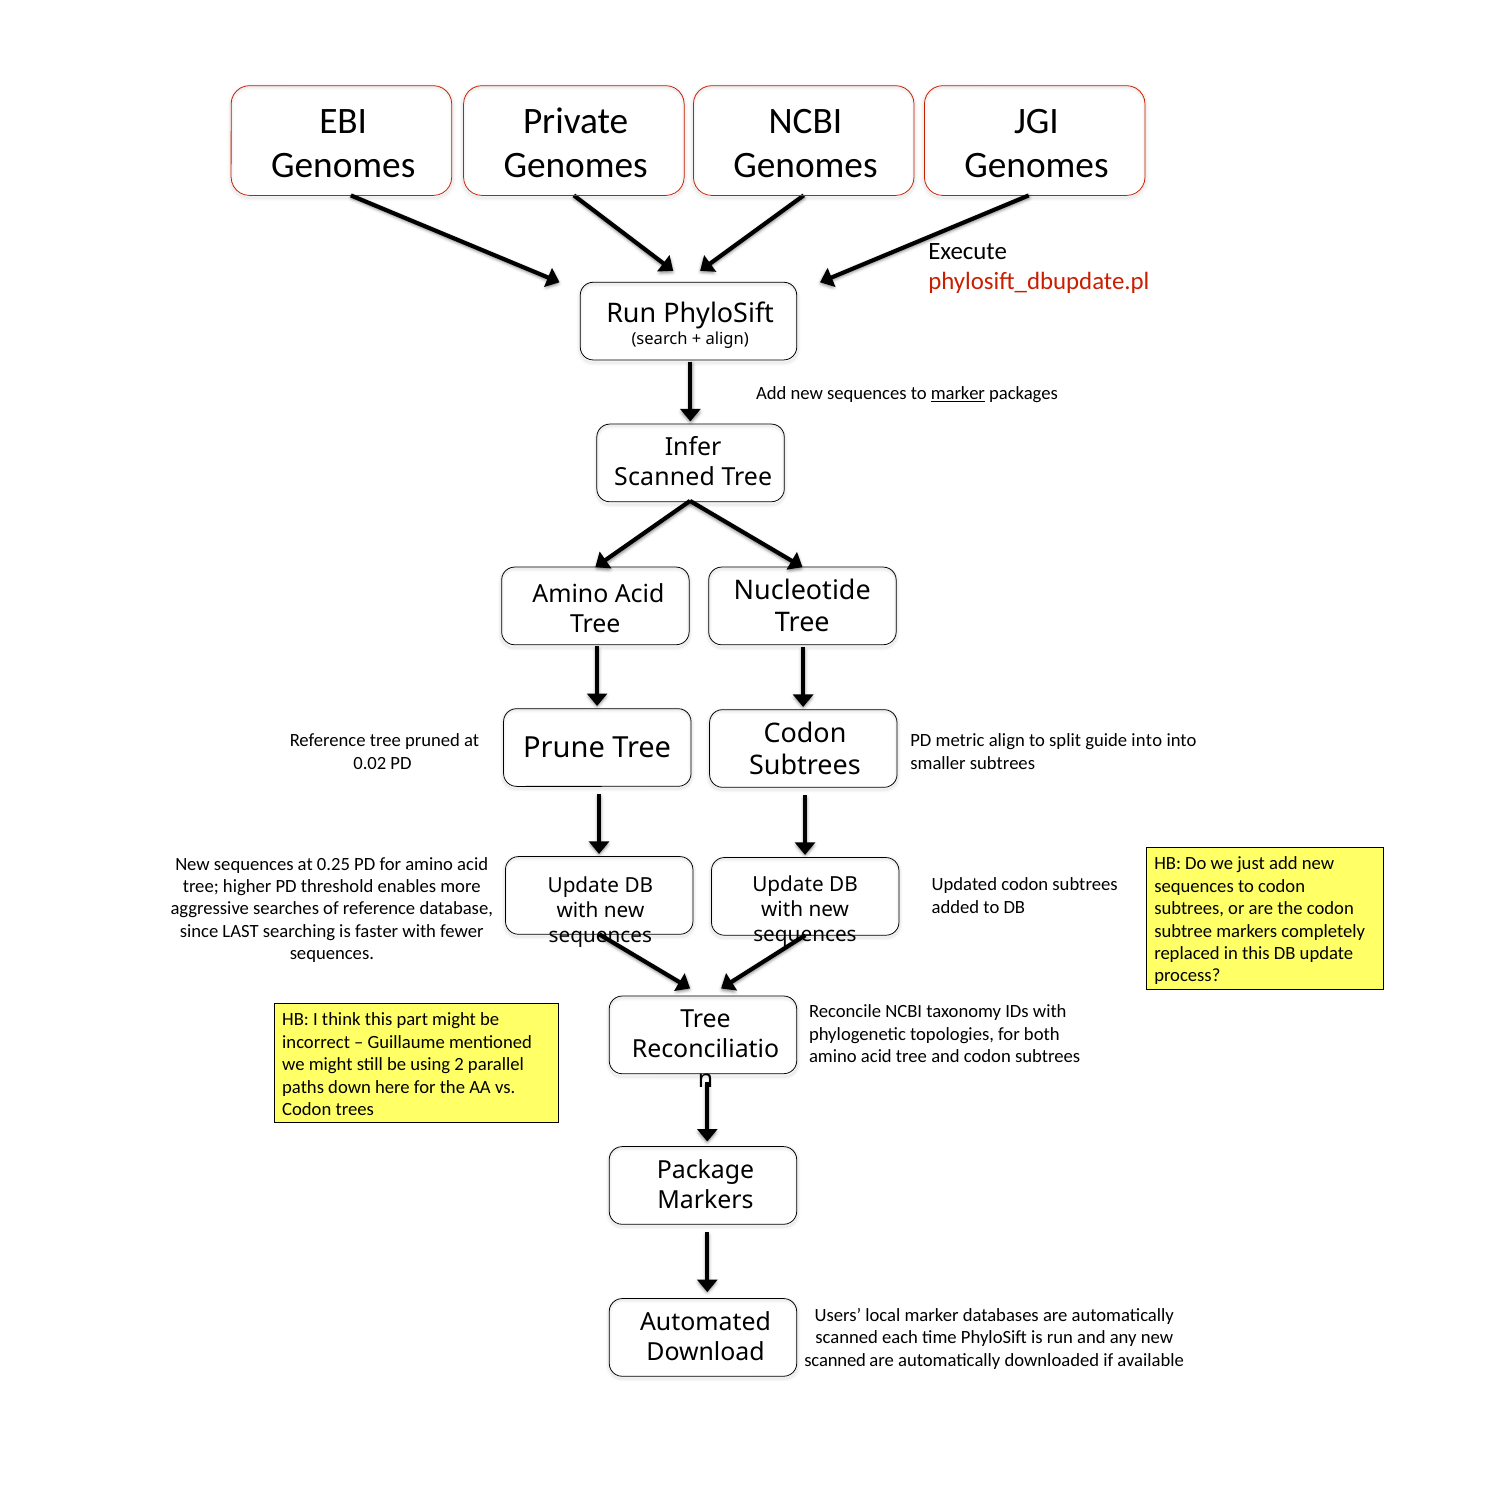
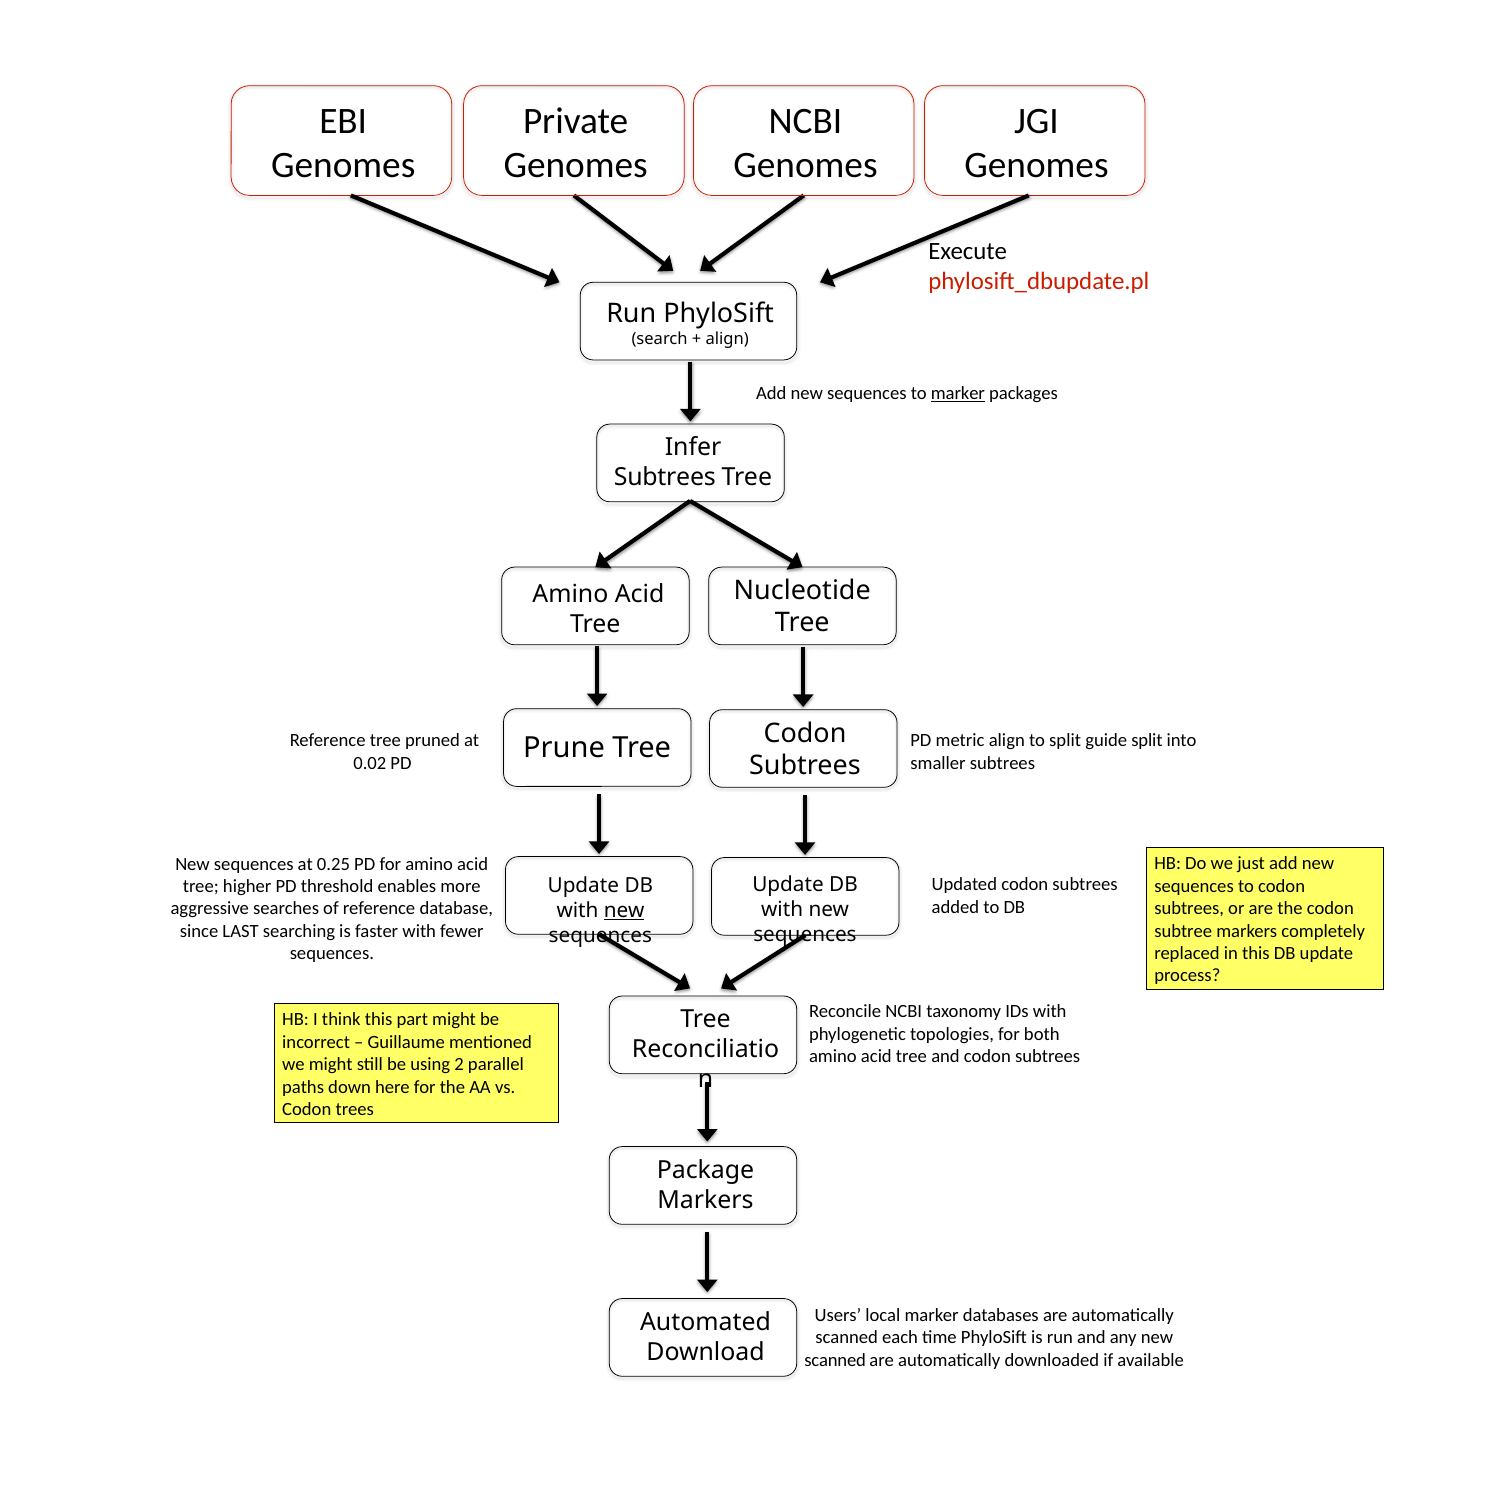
Scanned at (665, 477): Scanned -> Subtrees
guide into: into -> split
new at (624, 911) underline: none -> present
